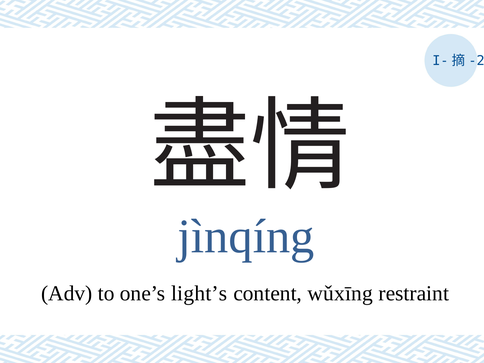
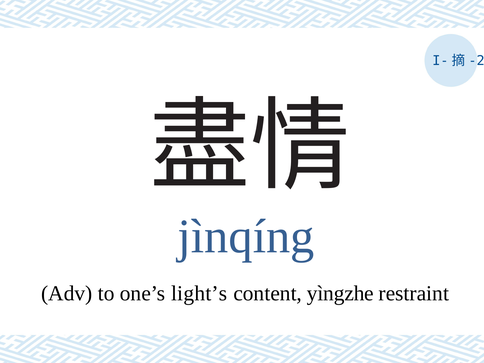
wǔxīng: wǔxīng -> yìngzhe
